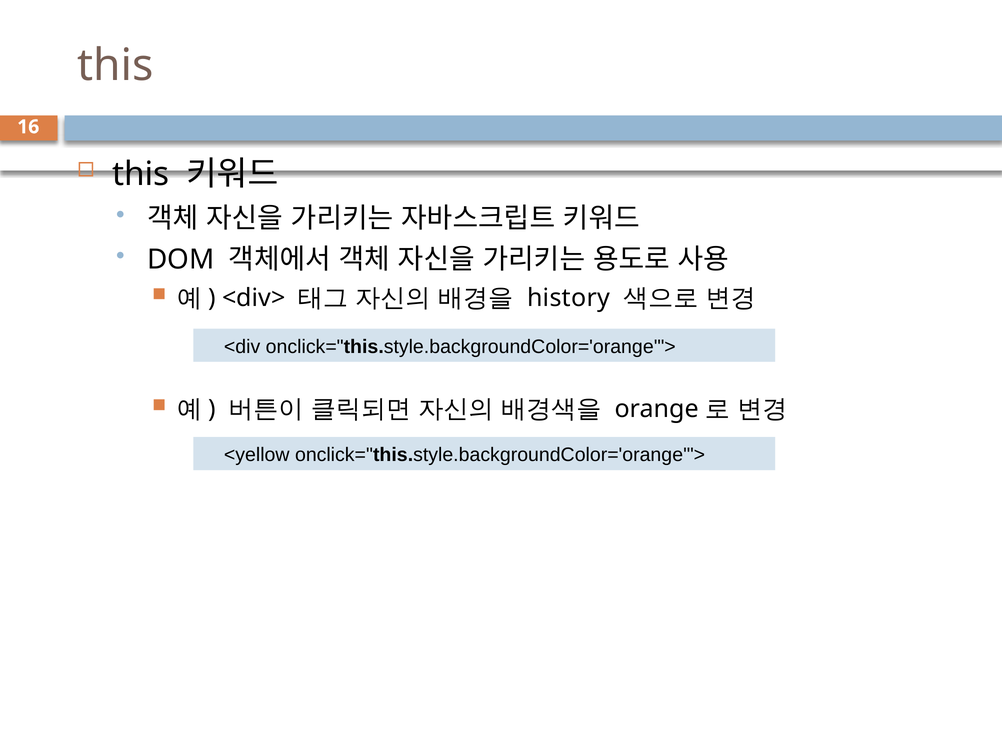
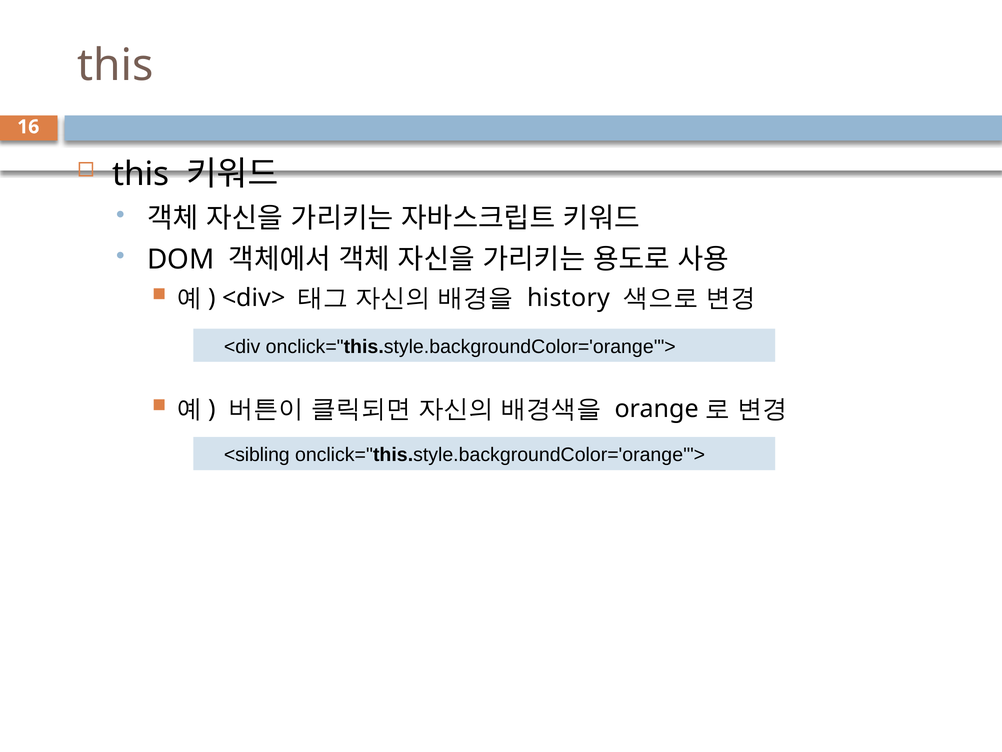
<yellow: <yellow -> <sibling
